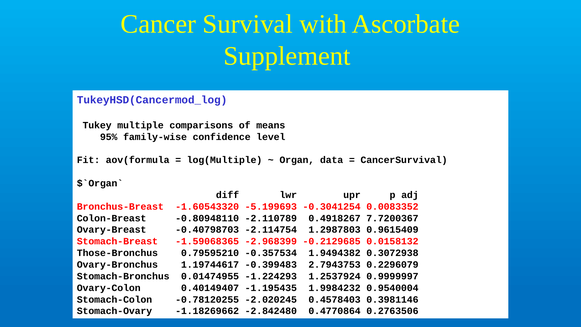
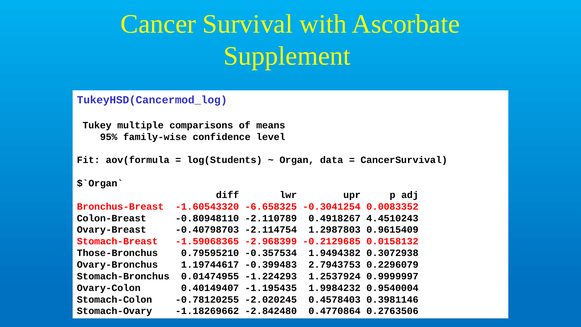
log(Multiple: log(Multiple -> log(Students
-5.199693: -5.199693 -> -6.658325
7.7200367: 7.7200367 -> 4.4510243
